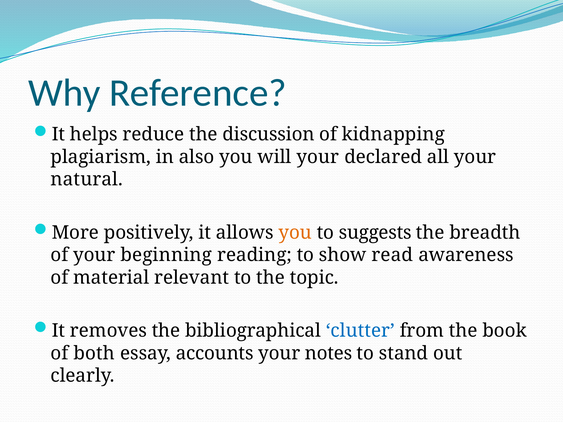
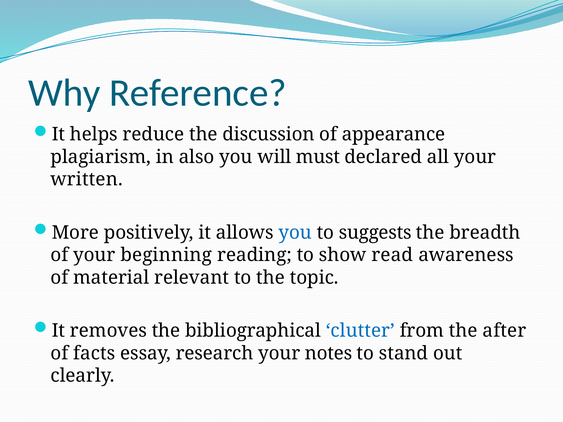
kidnapping: kidnapping -> appearance
will your: your -> must
natural: natural -> written
you at (295, 233) colour: orange -> blue
book: book -> after
both: both -> facts
accounts: accounts -> research
